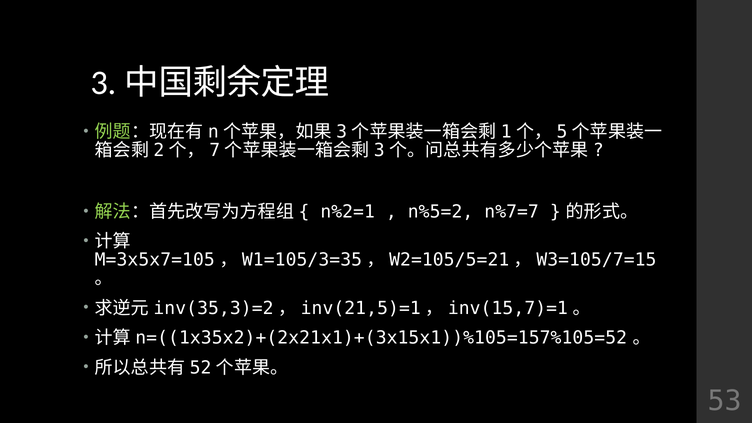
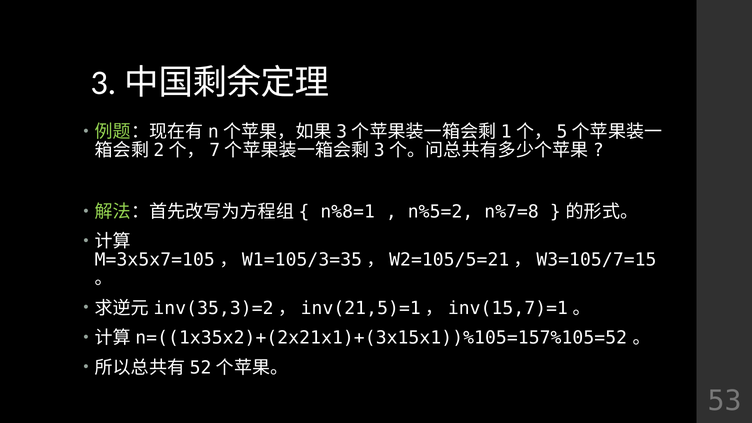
n%2=1: n%2=1 -> n%8=1
n%7=7: n%7=7 -> n%7=8
